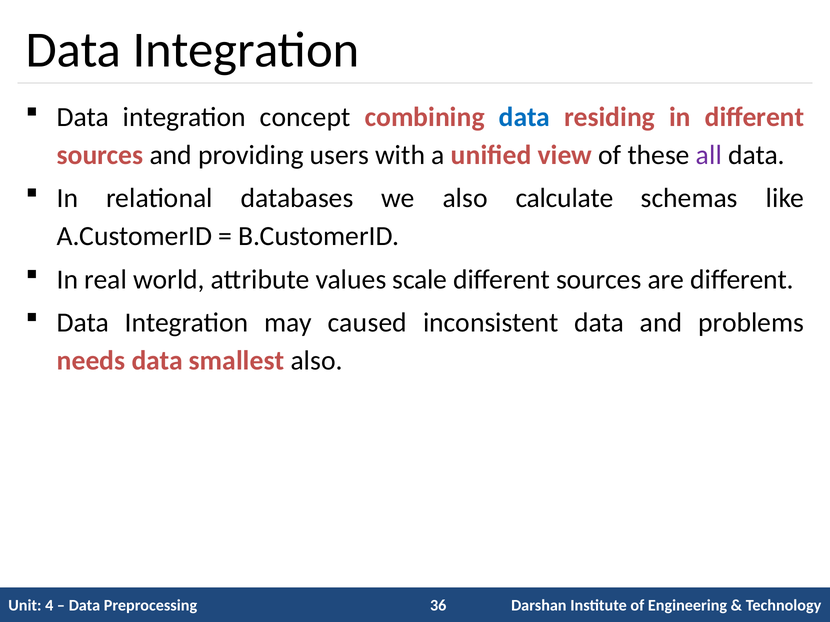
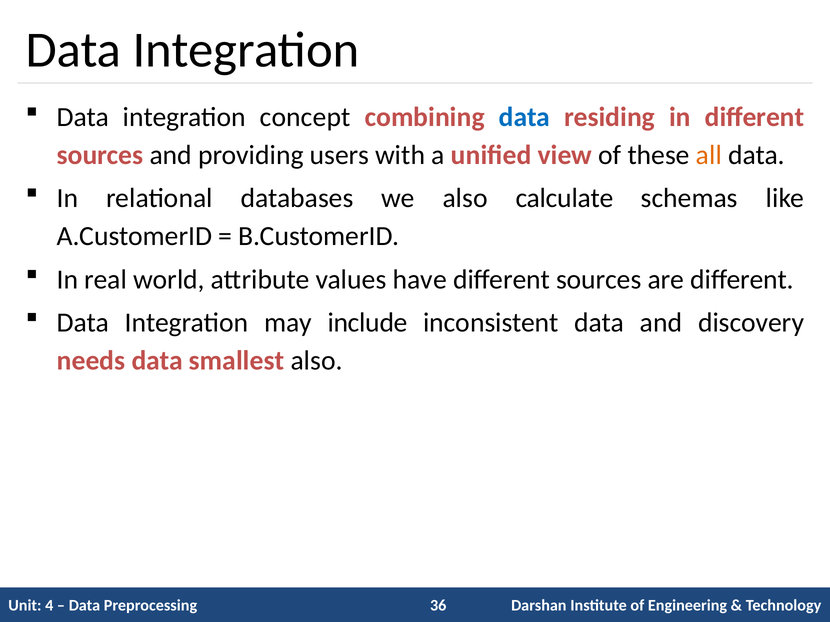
all colour: purple -> orange
scale: scale -> have
caused: caused -> include
problems: problems -> discovery
